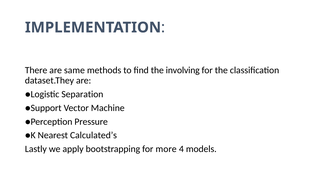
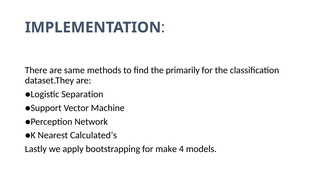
involving: involving -> primarily
Pressure: Pressure -> Network
more: more -> make
